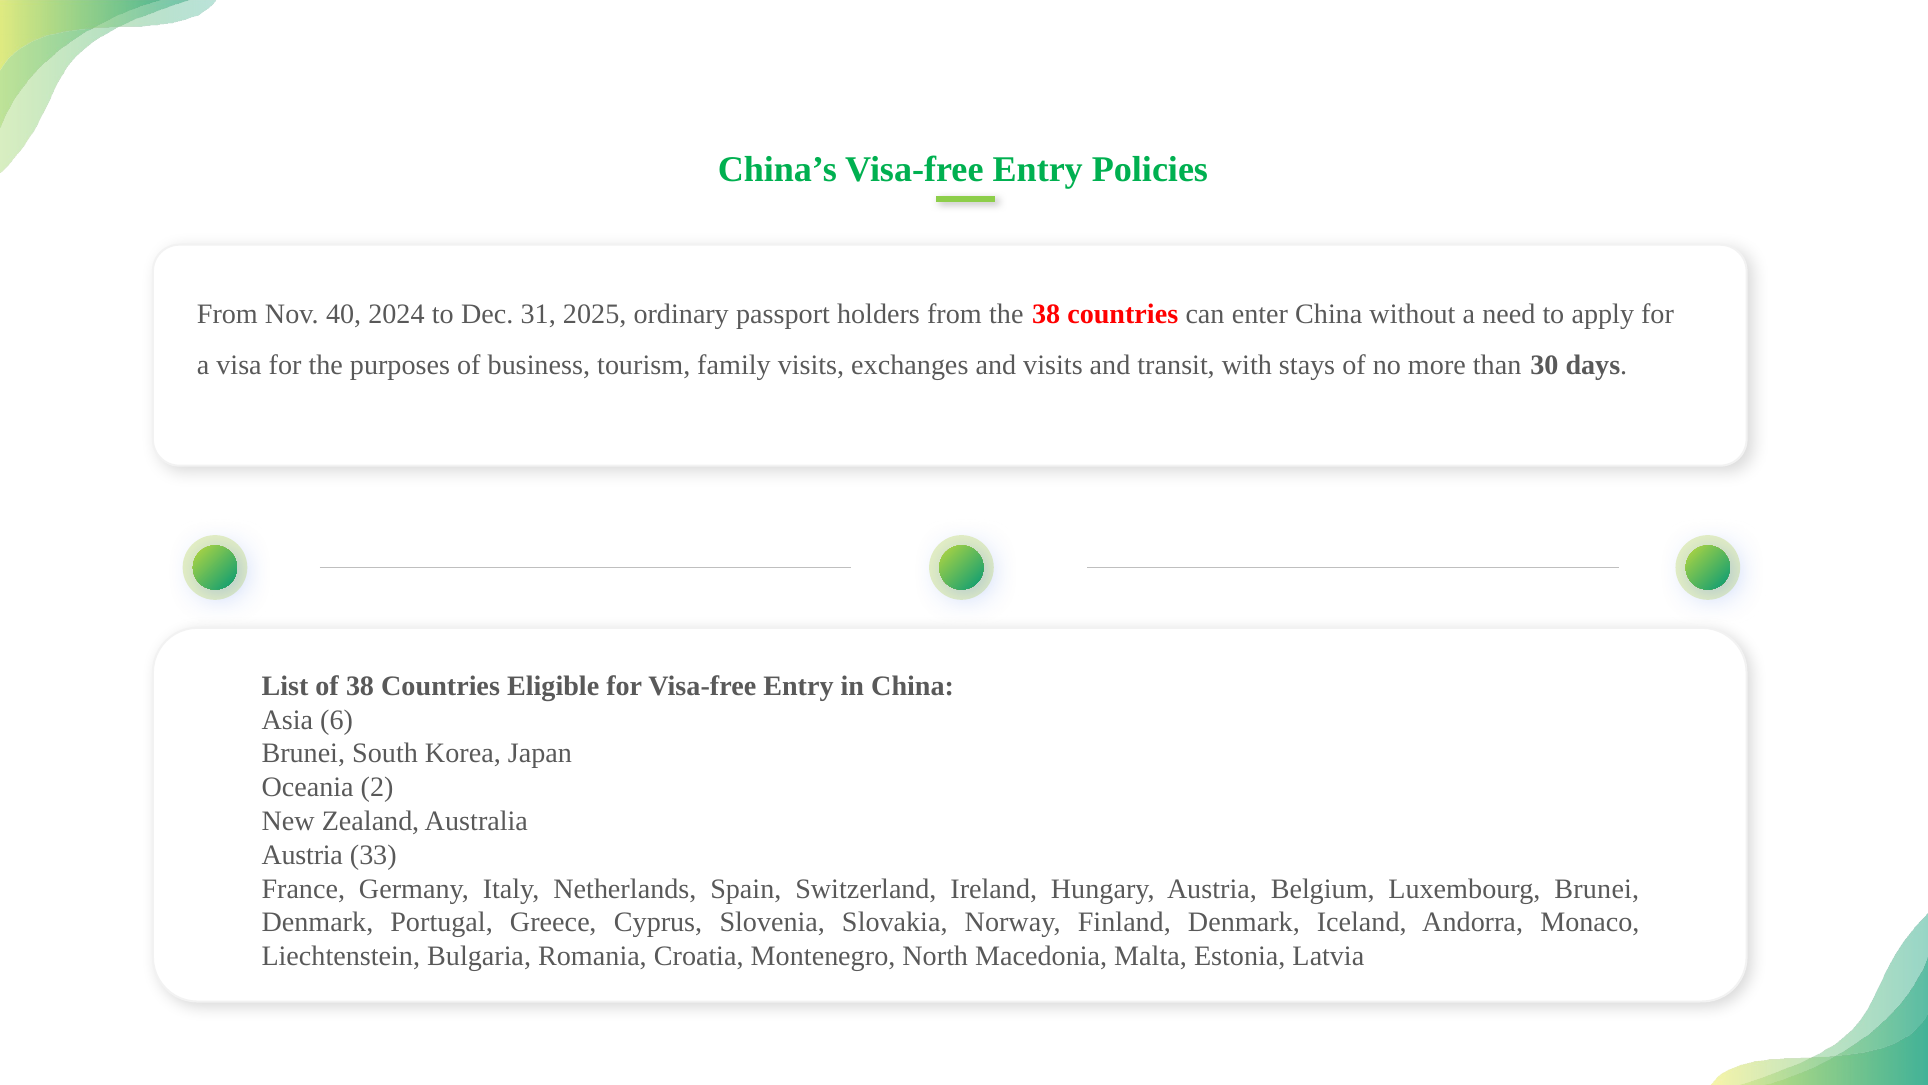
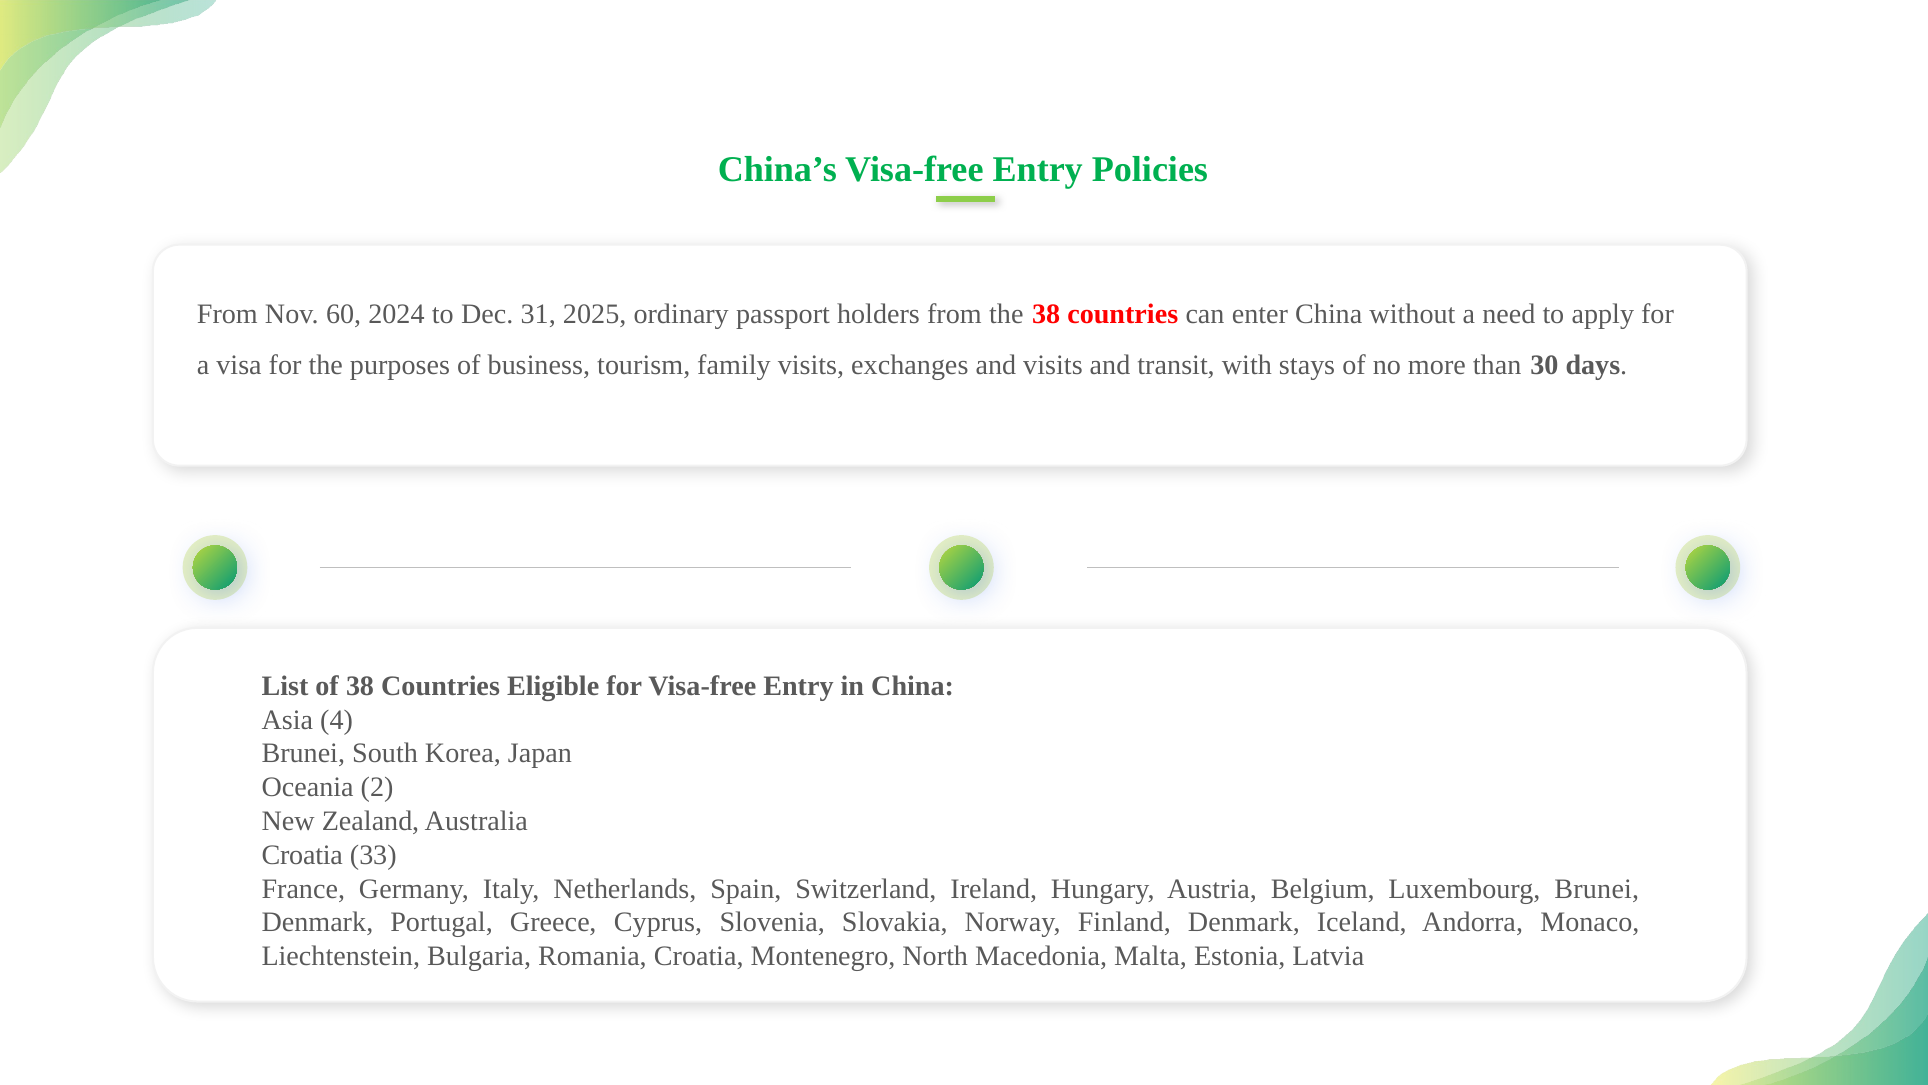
40: 40 -> 60
6: 6 -> 4
Austria at (302, 855): Austria -> Croatia
